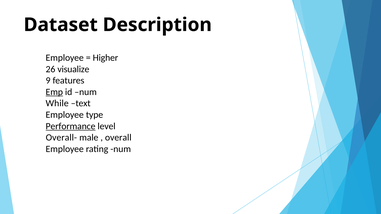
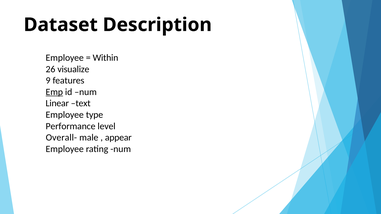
Higher: Higher -> Within
While: While -> Linear
Performance underline: present -> none
overall: overall -> appear
